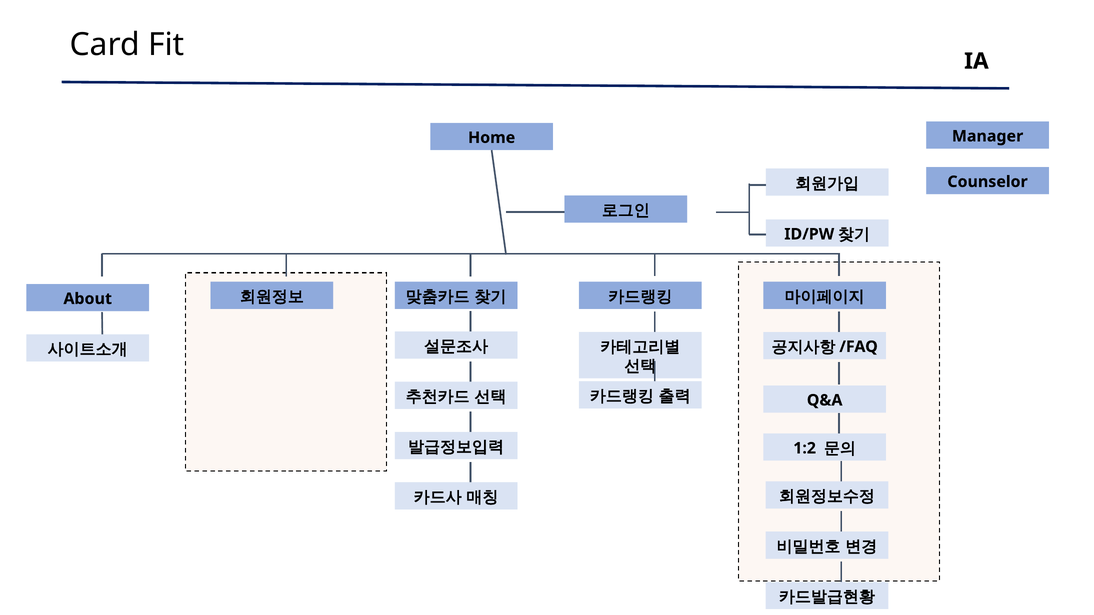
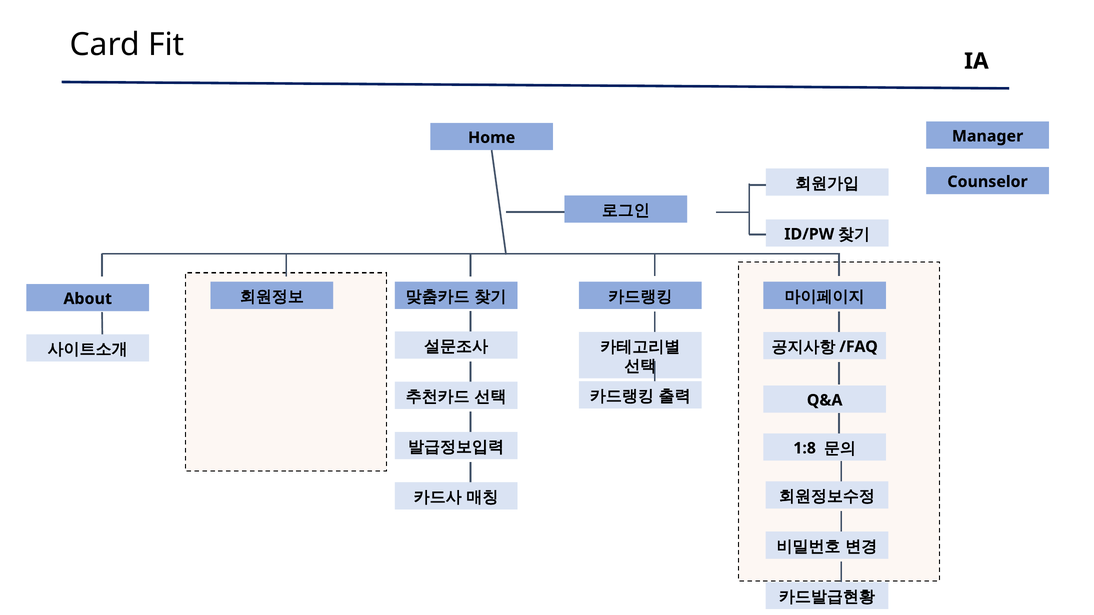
1:2: 1:2 -> 1:8
